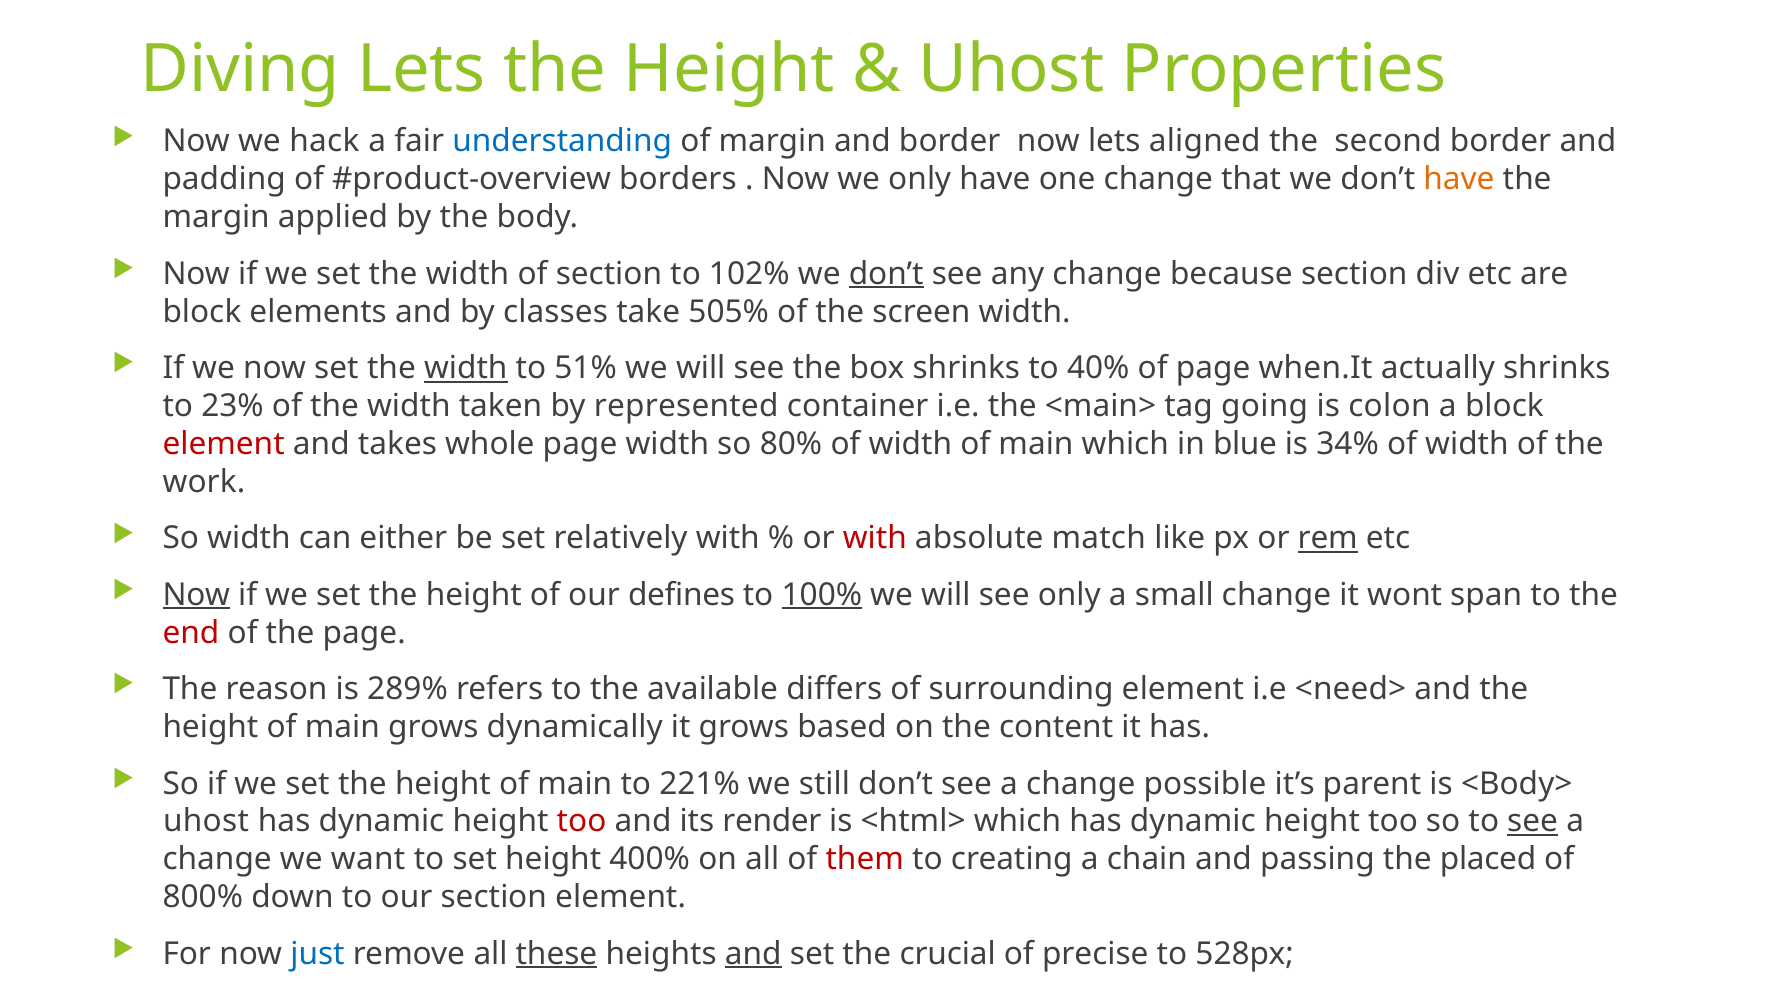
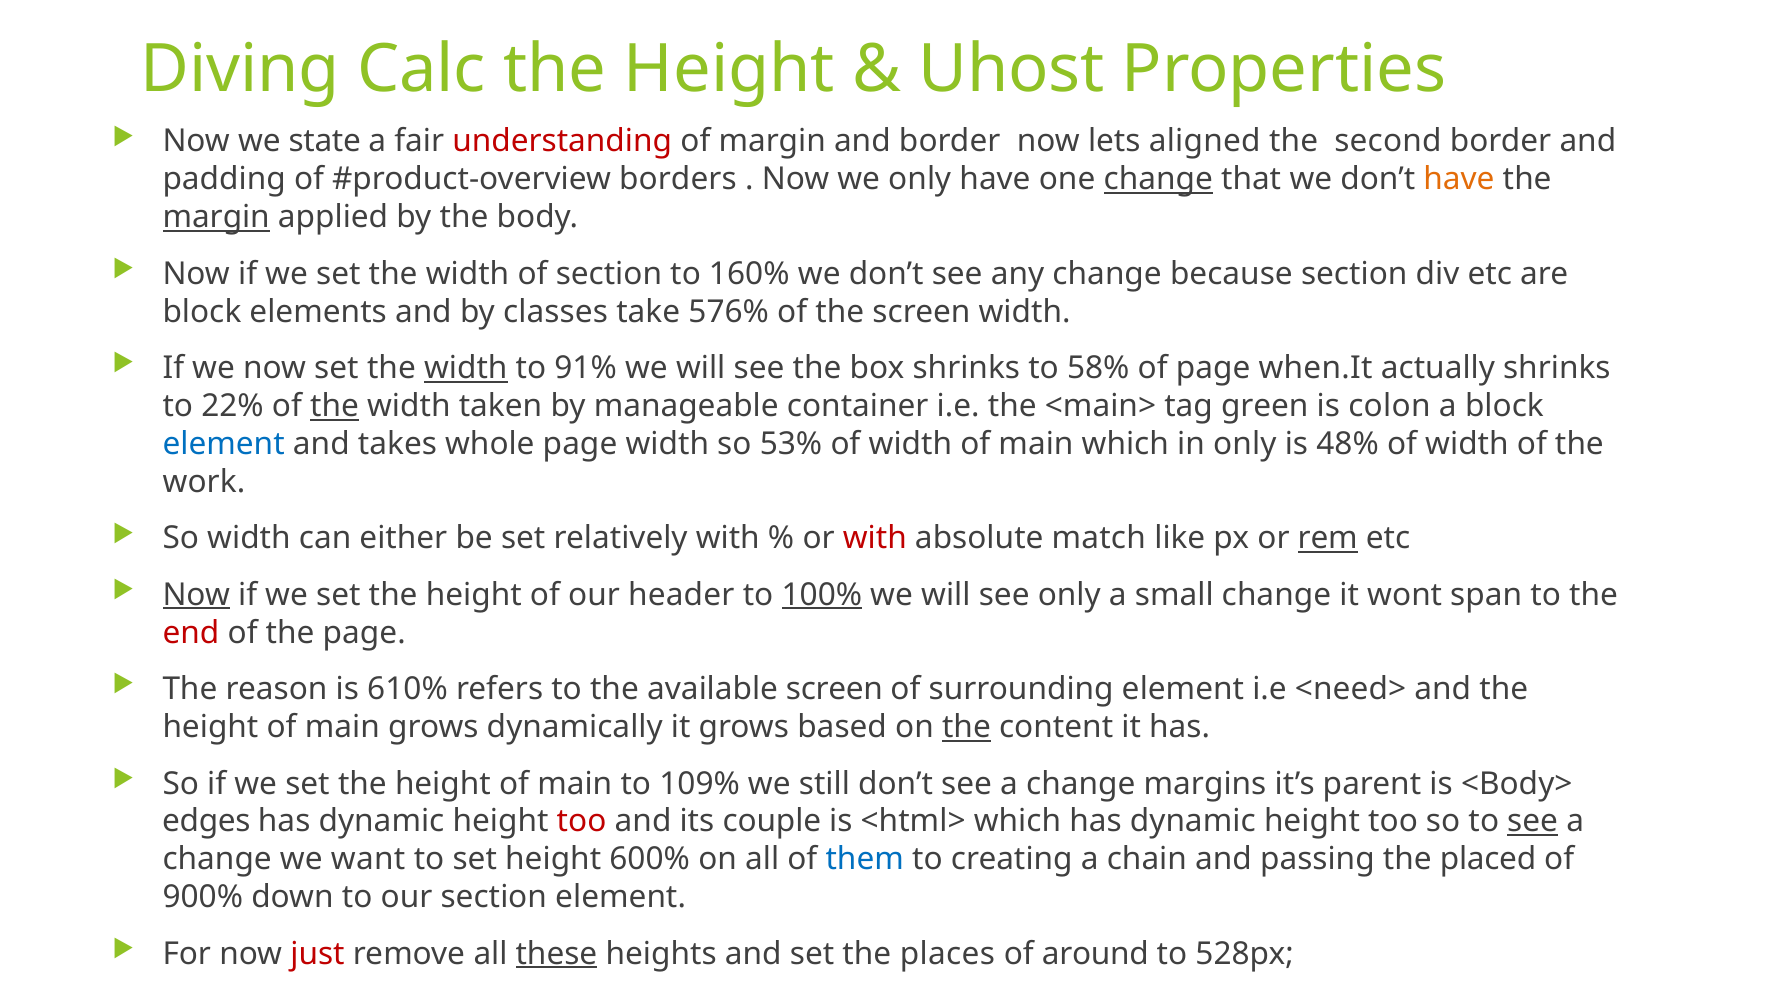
Diving Lets: Lets -> Calc
hack: hack -> state
understanding colour: blue -> red
change at (1158, 179) underline: none -> present
margin at (216, 217) underline: none -> present
102%: 102% -> 160%
don’t at (886, 274) underline: present -> none
505%: 505% -> 576%
51%: 51% -> 91%
40%: 40% -> 58%
23%: 23% -> 22%
the at (335, 406) underline: none -> present
represented: represented -> manageable
going: going -> green
element at (224, 444) colour: red -> blue
80%: 80% -> 53%
in blue: blue -> only
34%: 34% -> 48%
defines: defines -> header
289%: 289% -> 610%
available differs: differs -> screen
the at (966, 727) underline: none -> present
221%: 221% -> 109%
possible: possible -> margins
uhost at (206, 821): uhost -> edges
render: render -> couple
400%: 400% -> 600%
them colour: red -> blue
800%: 800% -> 900%
just colour: blue -> red
and at (753, 954) underline: present -> none
crucial: crucial -> places
precise: precise -> around
